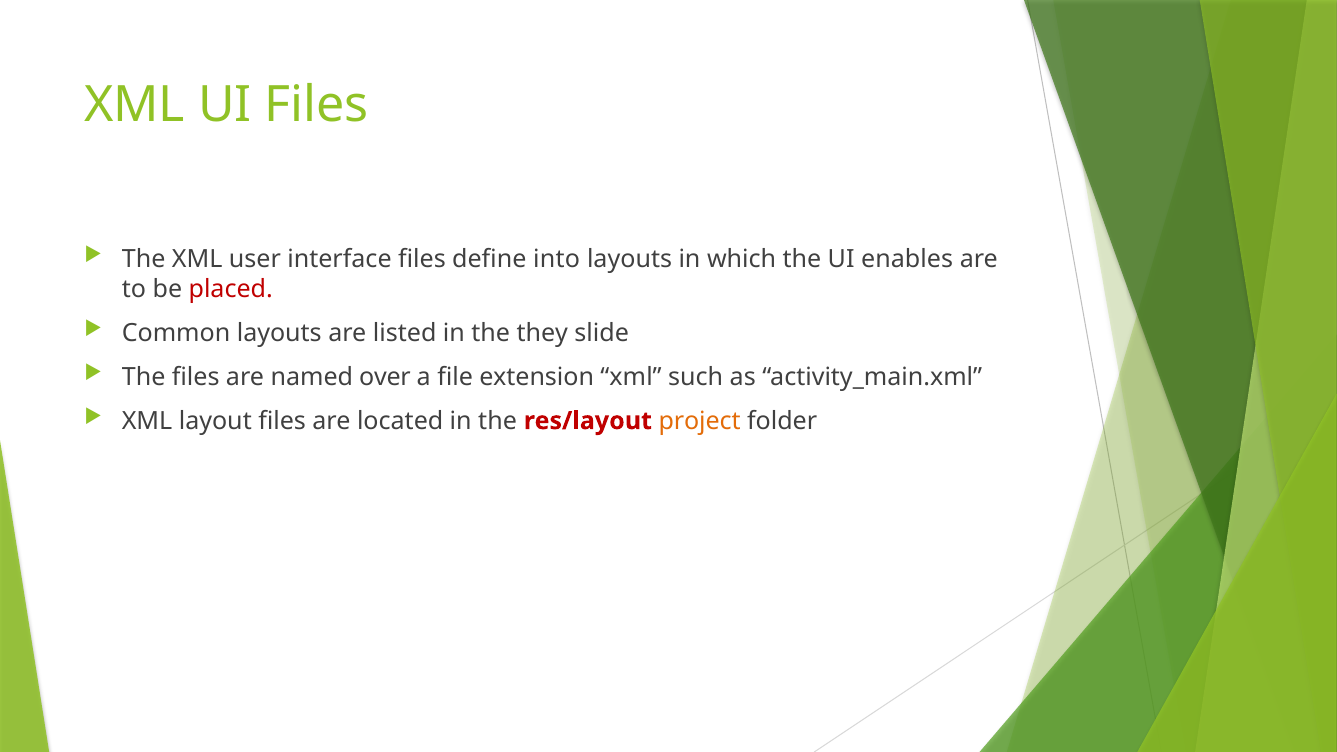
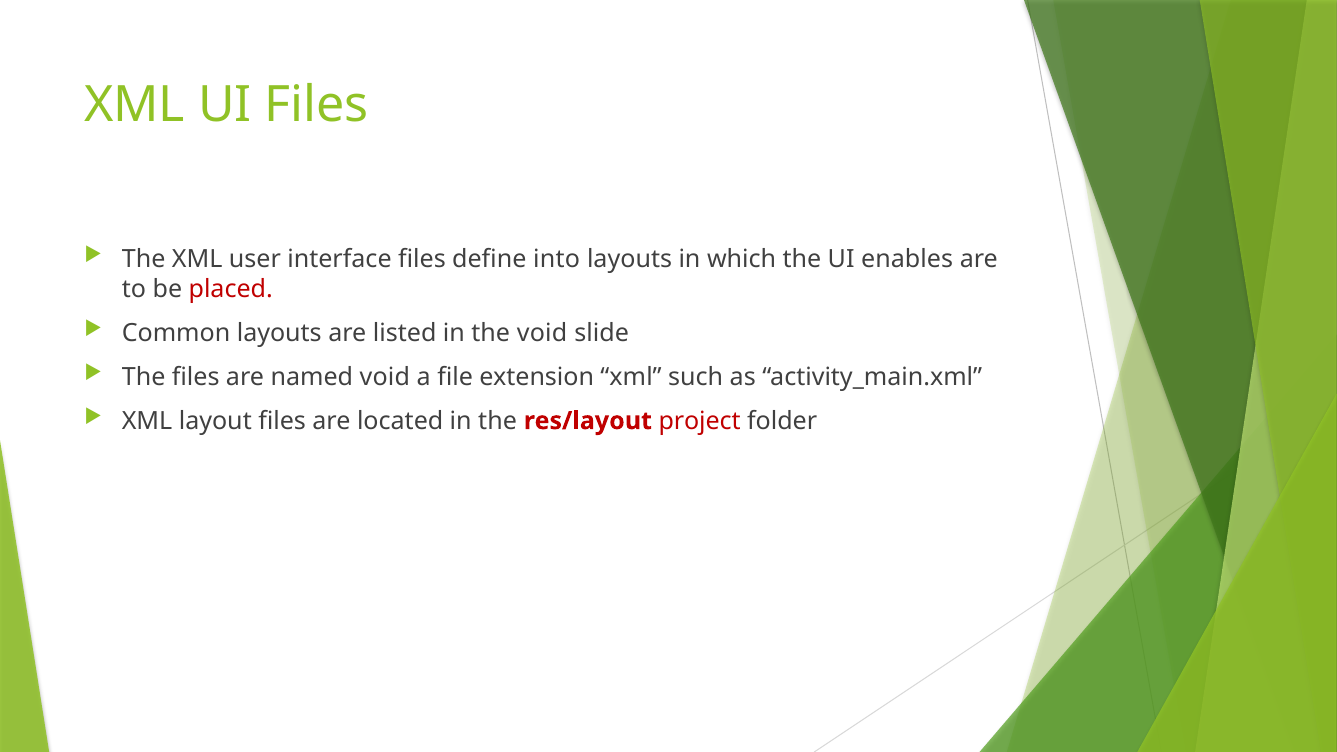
the they: they -> void
named over: over -> void
project colour: orange -> red
